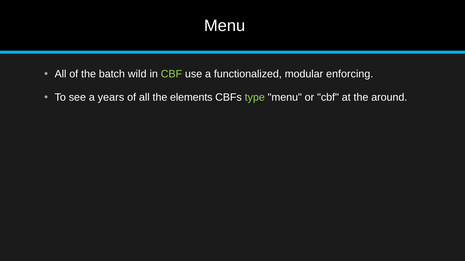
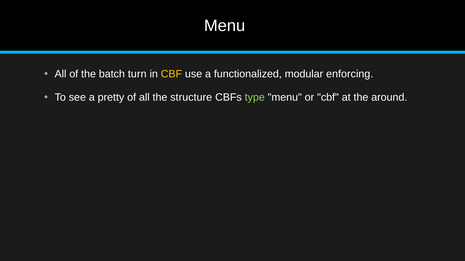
wild: wild -> turn
CBF at (171, 74) colour: light green -> yellow
years: years -> pretty
elements: elements -> structure
